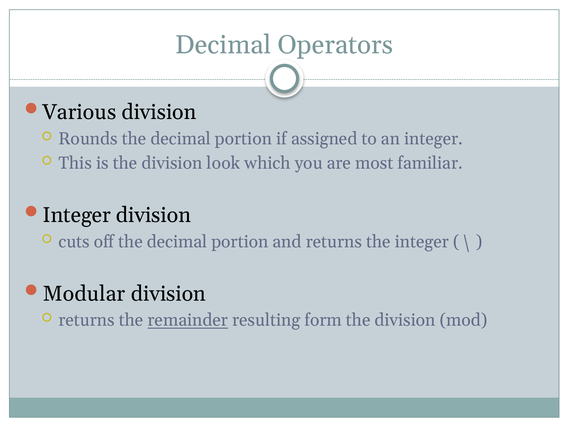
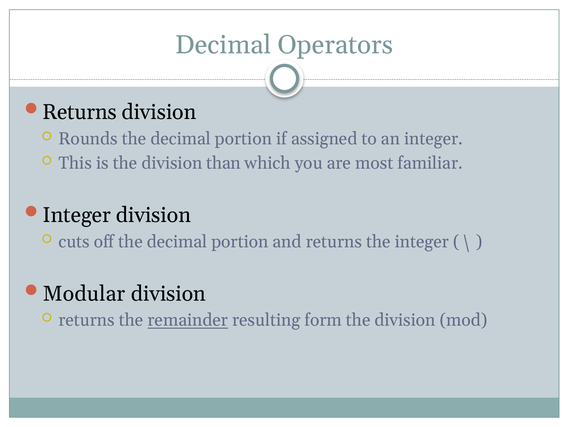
Various at (79, 112): Various -> Returns
look: look -> than
